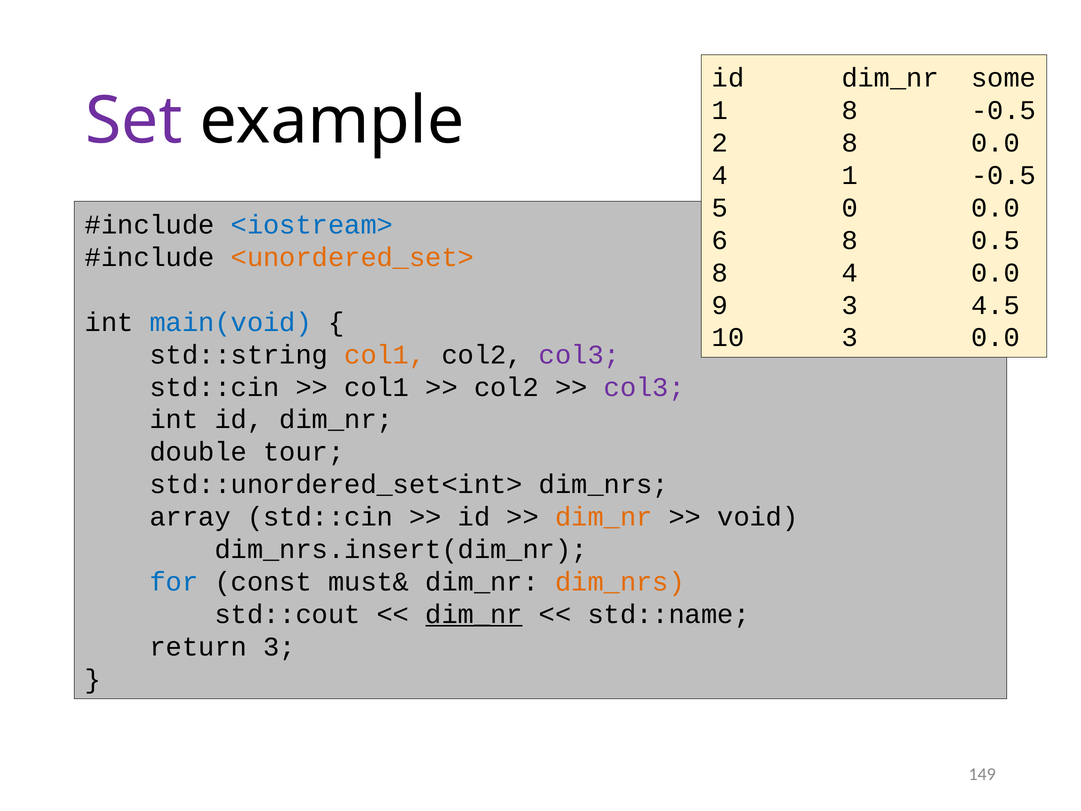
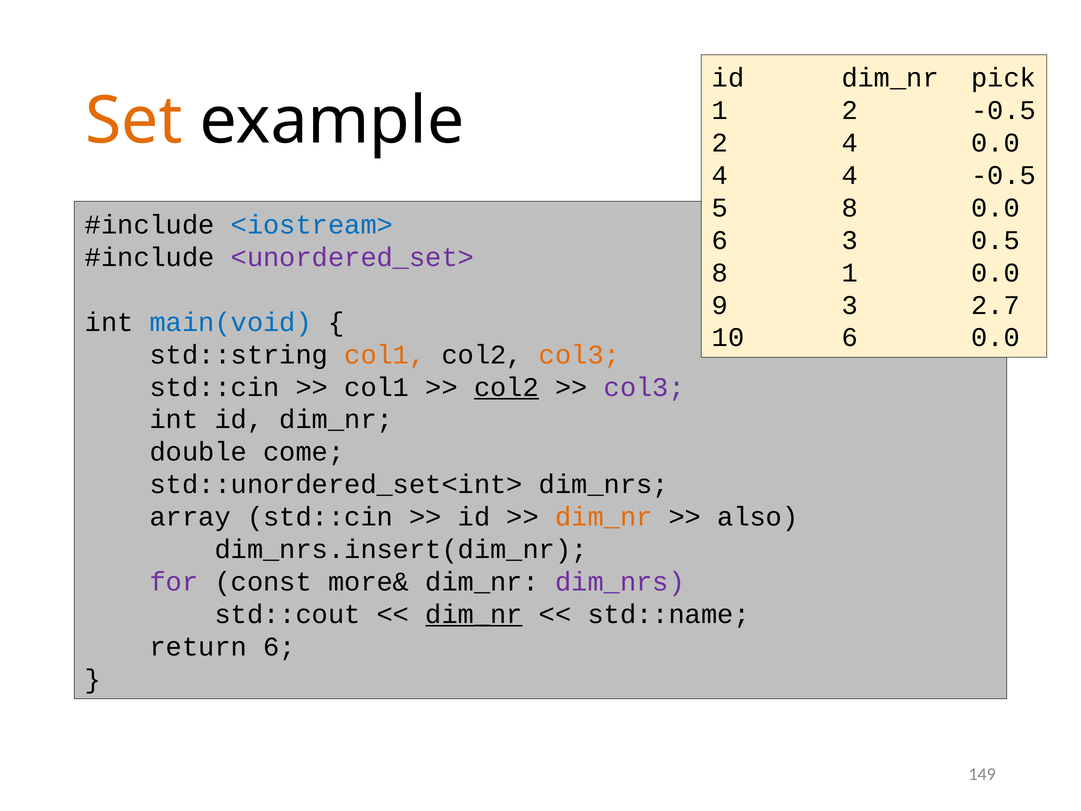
some: some -> pick
1 8: 8 -> 2
Set colour: purple -> orange
2 8: 8 -> 4
4 1: 1 -> 4
5 0: 0 -> 8
6 8: 8 -> 3
<unordered_set> colour: orange -> purple
8 4: 4 -> 1
4.5: 4.5 -> 2.7
10 3: 3 -> 6
col3 at (579, 355) colour: purple -> orange
col2 at (506, 387) underline: none -> present
tour: tour -> come
void: void -> also
for colour: blue -> purple
must&: must& -> more&
dim_nrs at (620, 582) colour: orange -> purple
return 3: 3 -> 6
